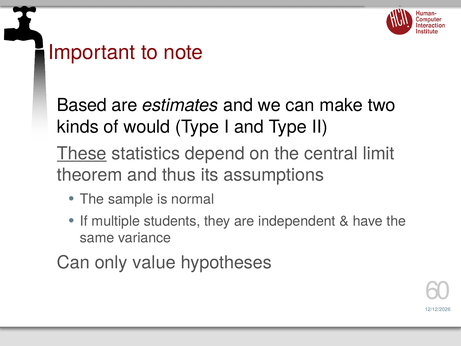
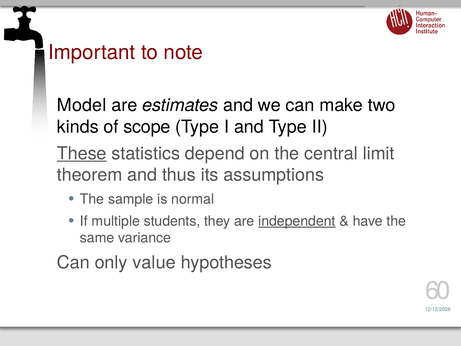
Based: Based -> Model
would: would -> scope
independent underline: none -> present
